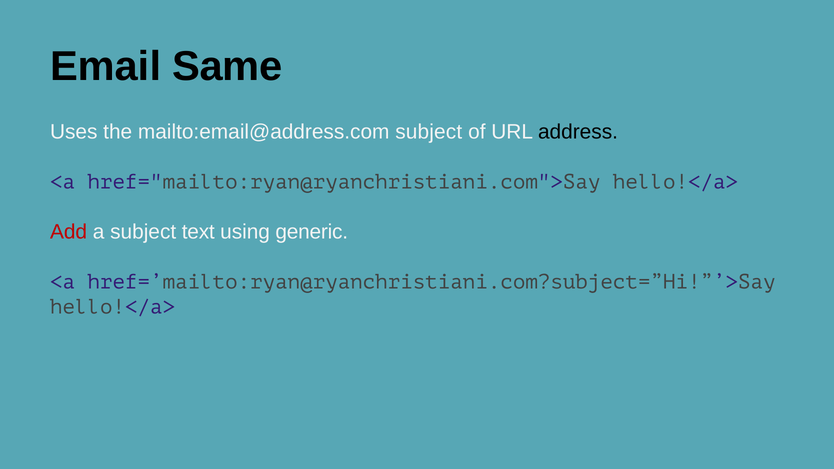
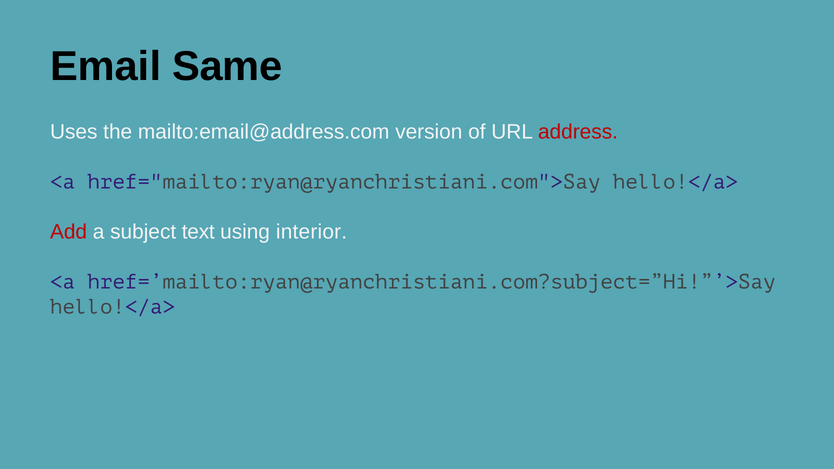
mailto:email@address.com subject: subject -> version
address colour: black -> red
generic: generic -> interior
